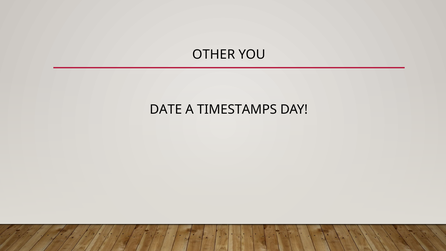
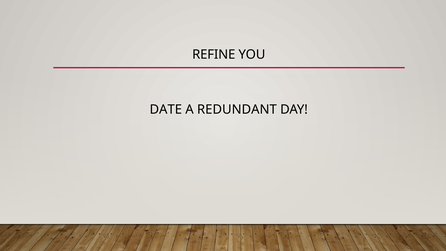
OTHER: OTHER -> REFINE
TIMESTAMPS: TIMESTAMPS -> REDUNDANT
